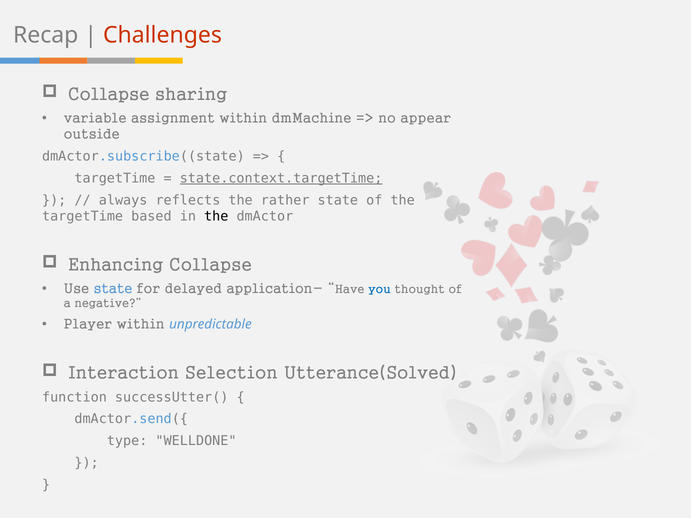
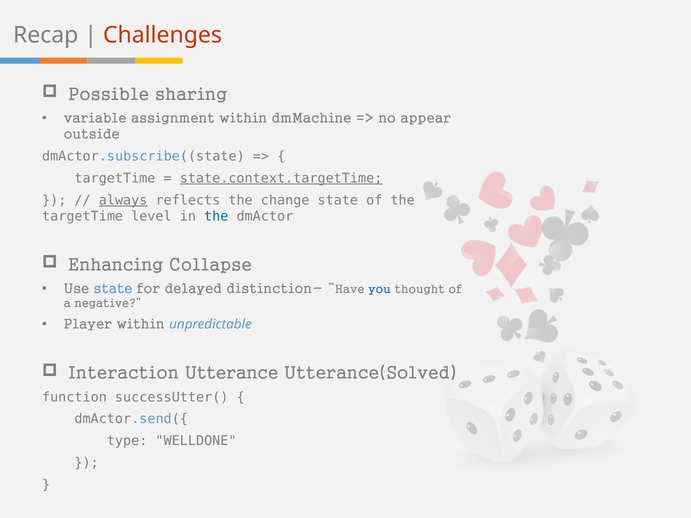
Collapse at (109, 95): Collapse -> Possible
always underline: none -> present
rather: rather -> change
based: based -> level
the at (216, 216) colour: black -> blue
application-: application- -> distinction-
Selection: Selection -> Utterance
